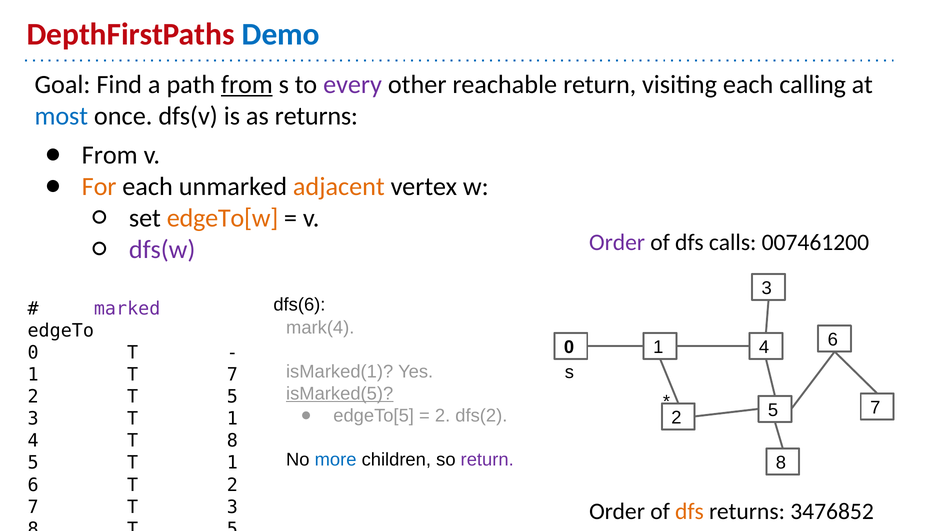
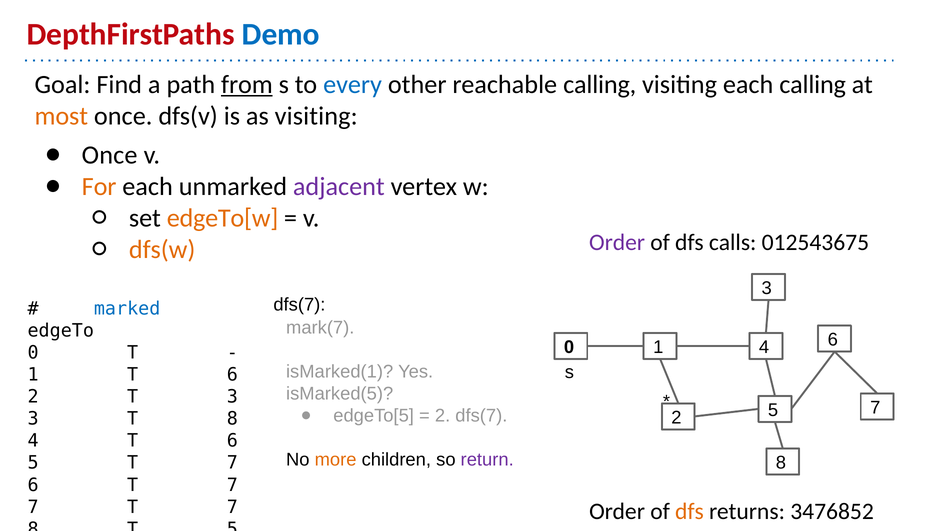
every colour: purple -> blue
reachable return: return -> calling
most colour: blue -> orange
as returns: returns -> visiting
From at (110, 155): From -> Once
adjacent colour: orange -> purple
007461200: 007461200 -> 012543675
dfs(w colour: purple -> orange
dfs(6 at (299, 305): dfs(6 -> dfs(7
marked colour: purple -> blue
mark(4: mark(4 -> mark(7
1 T 7: 7 -> 6
isMarked(5 underline: present -> none
2 T 5: 5 -> 3
2 dfs(2: dfs(2 -> dfs(7
3 T 1: 1 -> 8
4 T 8: 8 -> 6
more colour: blue -> orange
5 T 1: 1 -> 7
6 T 2: 2 -> 7
7 T 3: 3 -> 7
